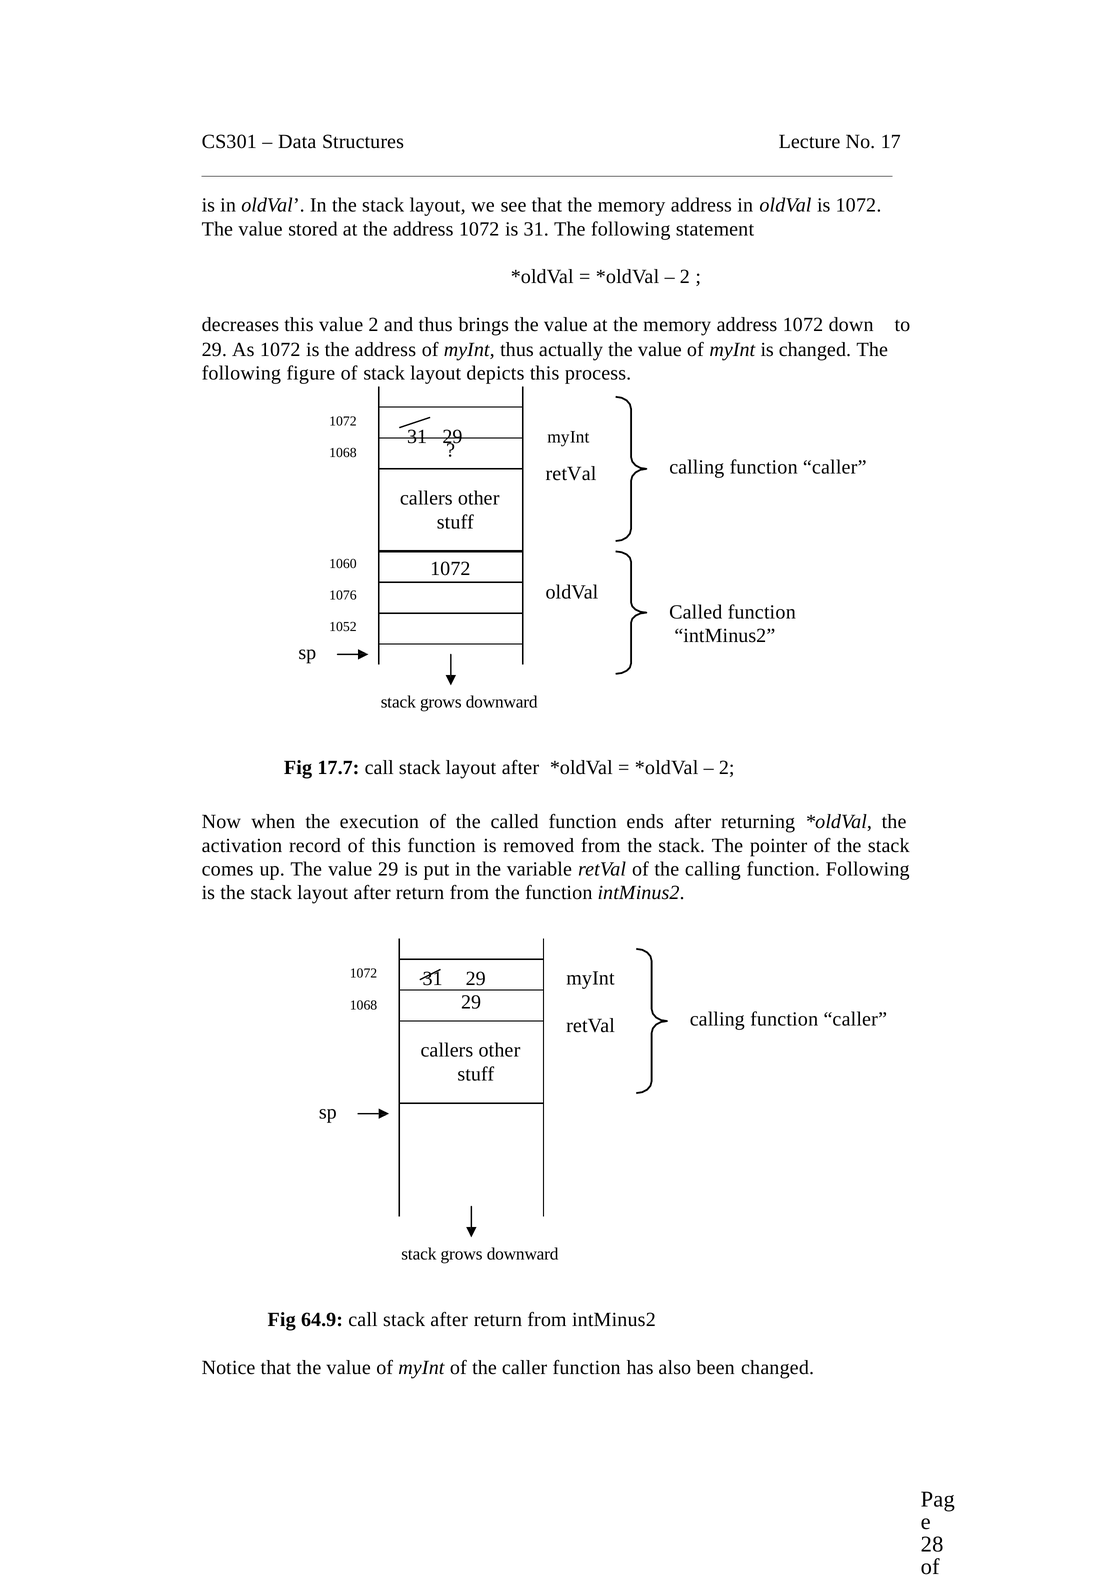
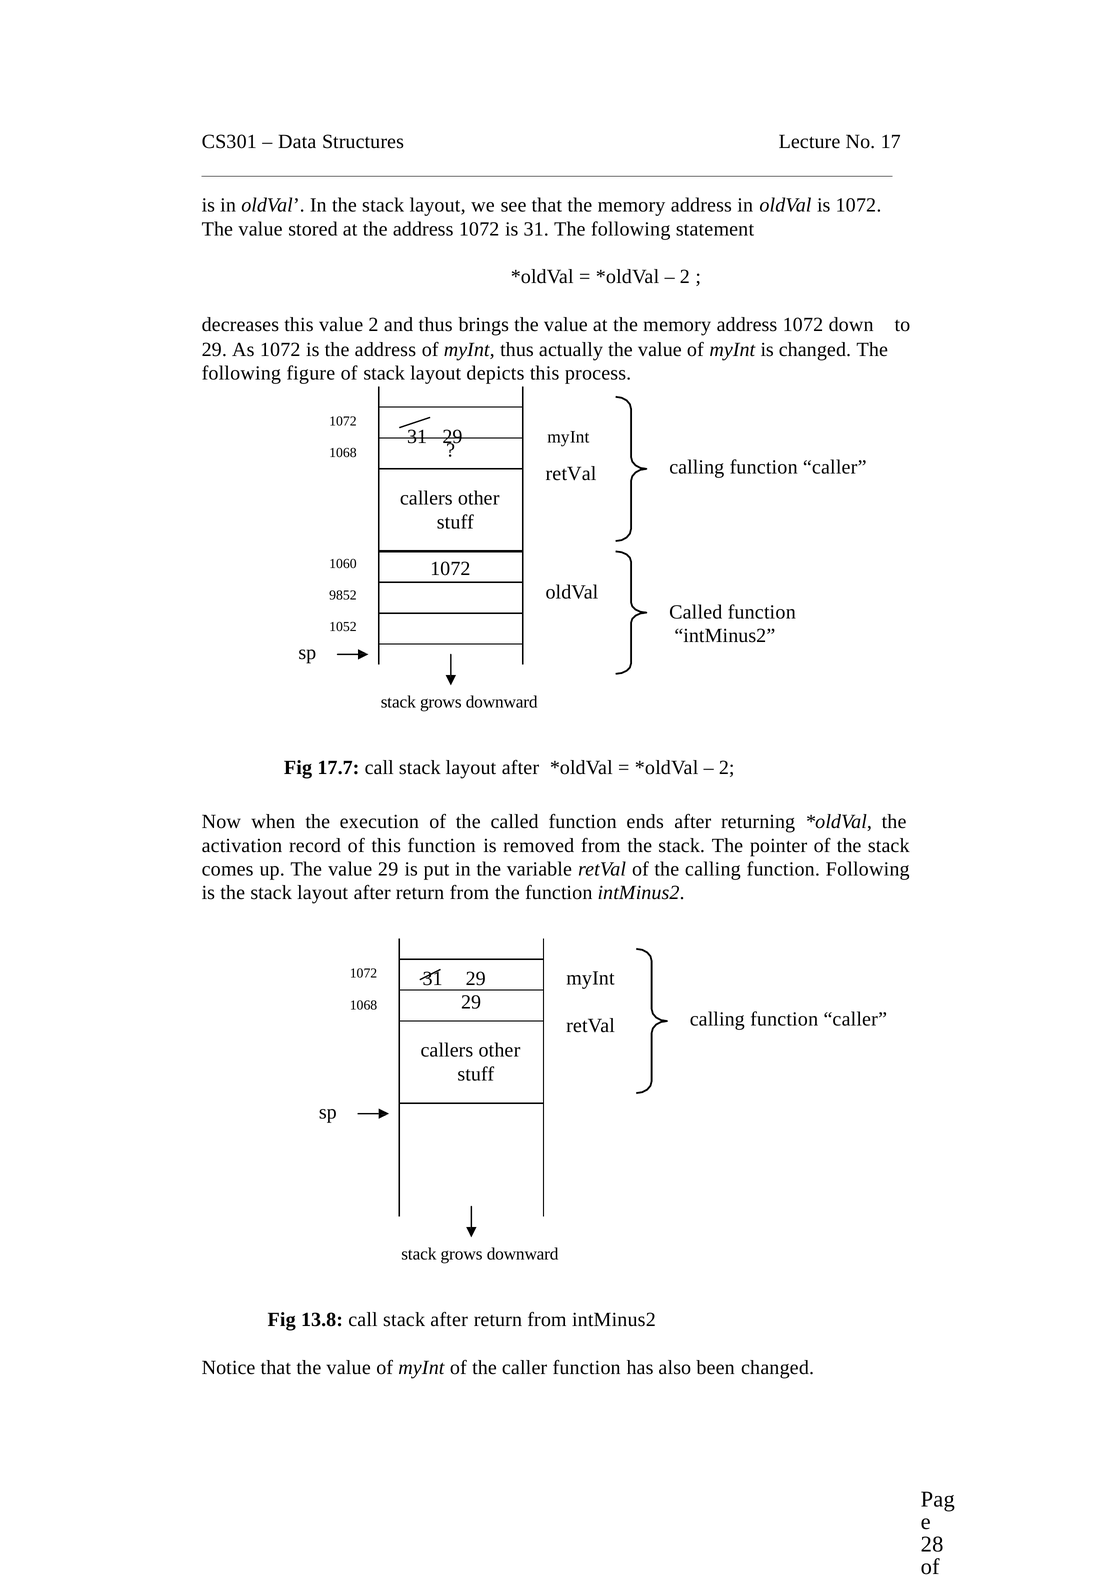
1076: 1076 -> 9852
64.9: 64.9 -> 13.8
